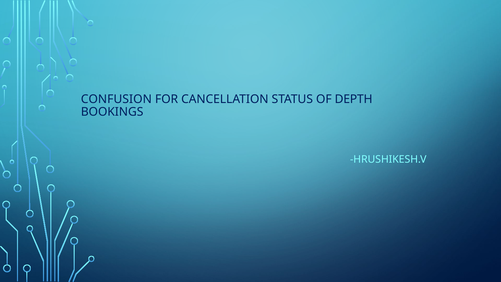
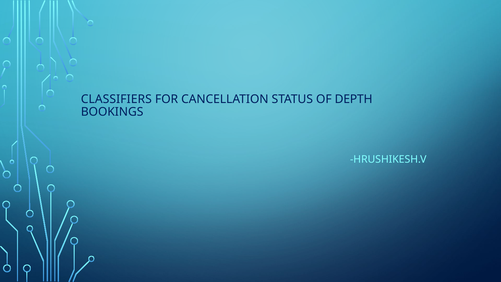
CONFUSION: CONFUSION -> CLASSIFIERS
